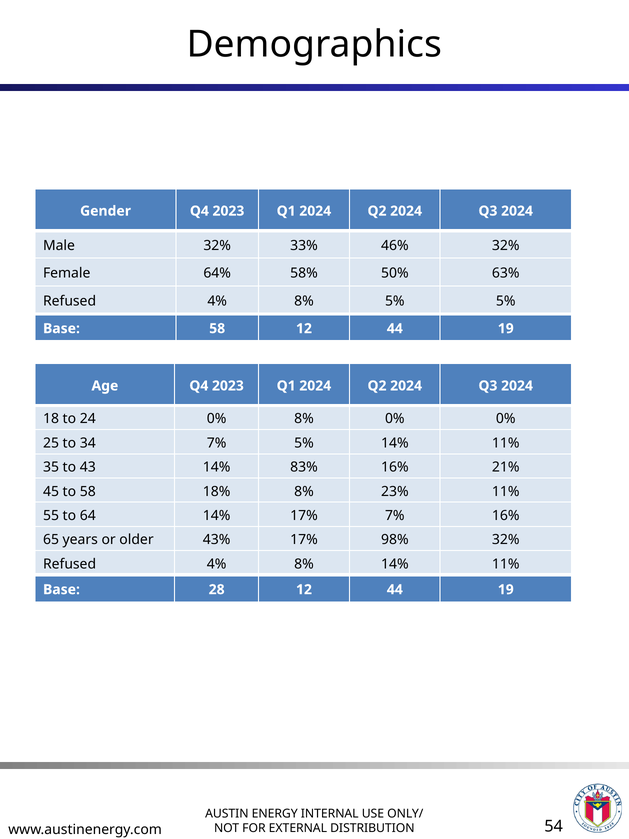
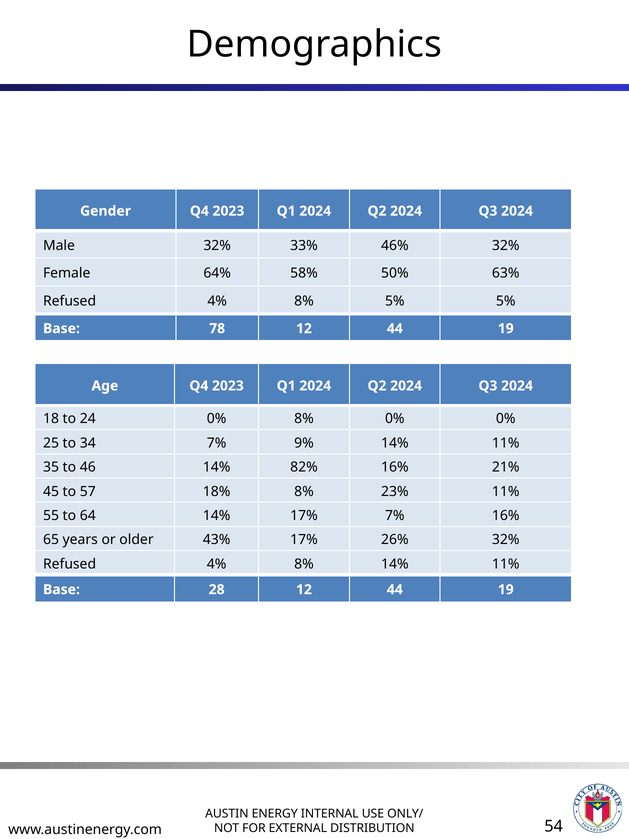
Base 58: 58 -> 78
7% 5%: 5% -> 9%
43: 43 -> 46
83%: 83% -> 82%
to 58: 58 -> 57
98%: 98% -> 26%
